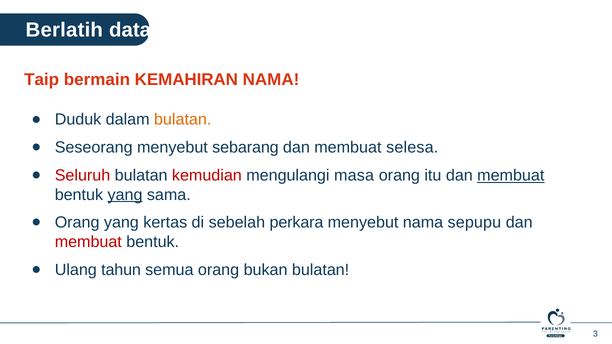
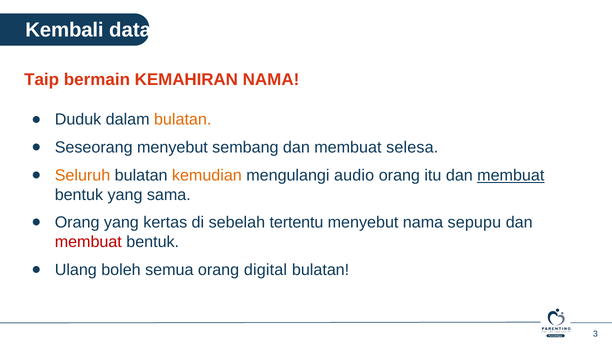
Berlatih: Berlatih -> Kembali
sebarang: sebarang -> sembang
Seluruh colour: red -> orange
kemudian colour: red -> orange
masa: masa -> audio
yang at (125, 195) underline: present -> none
perkara: perkara -> tertentu
tahun: tahun -> boleh
bukan: bukan -> digital
